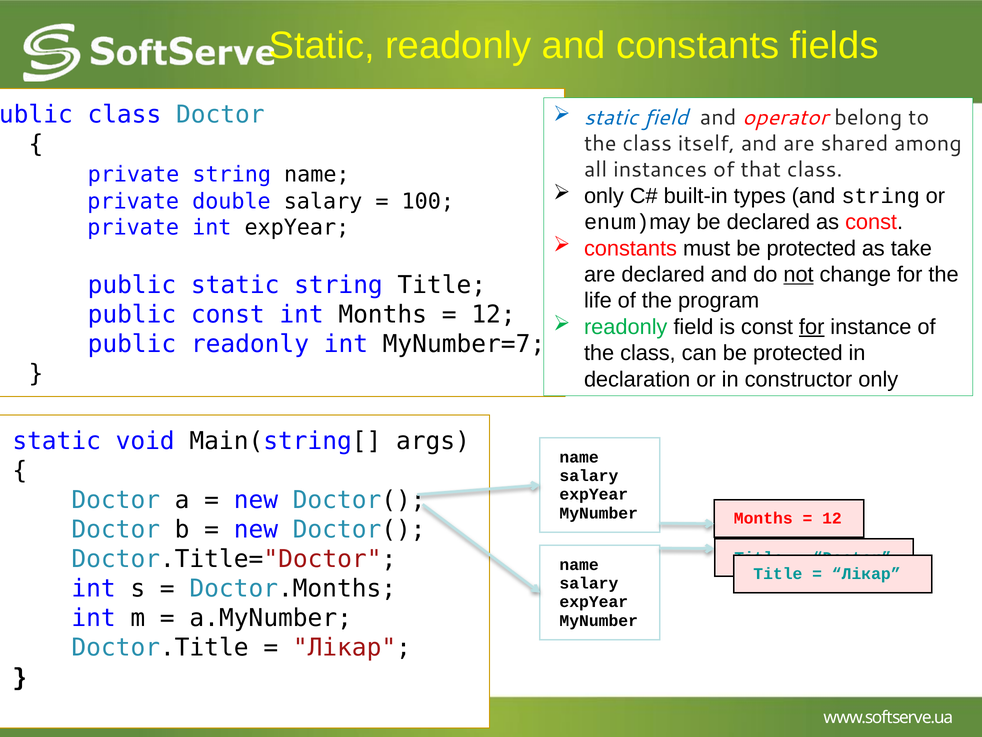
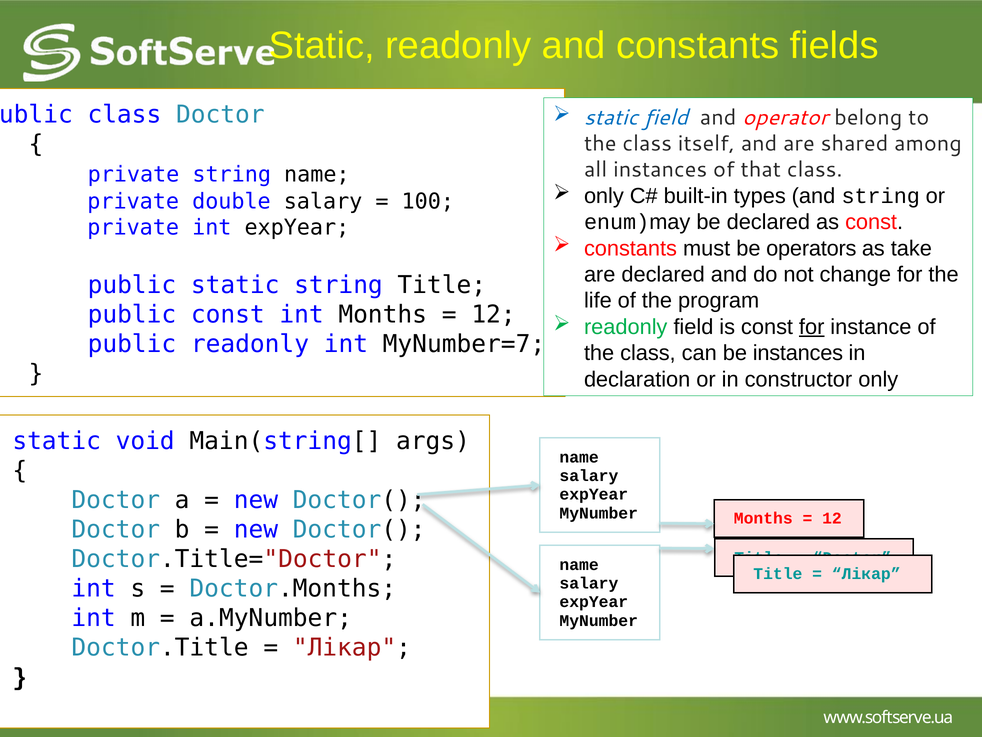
must be protected: protected -> operators
not underline: present -> none
can be protected: protected -> instances
